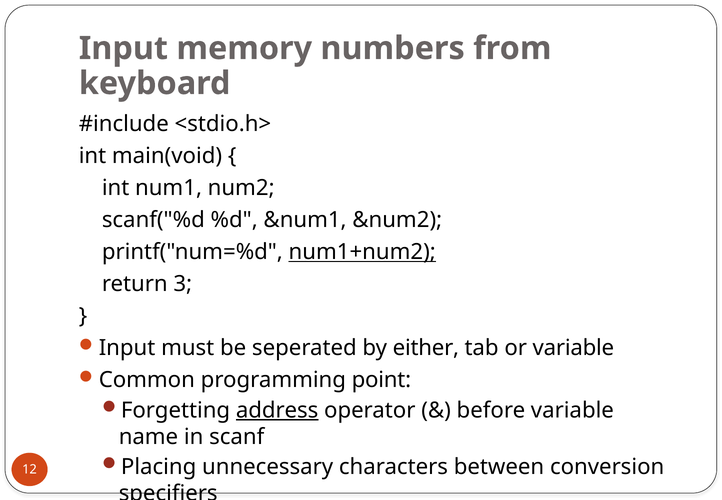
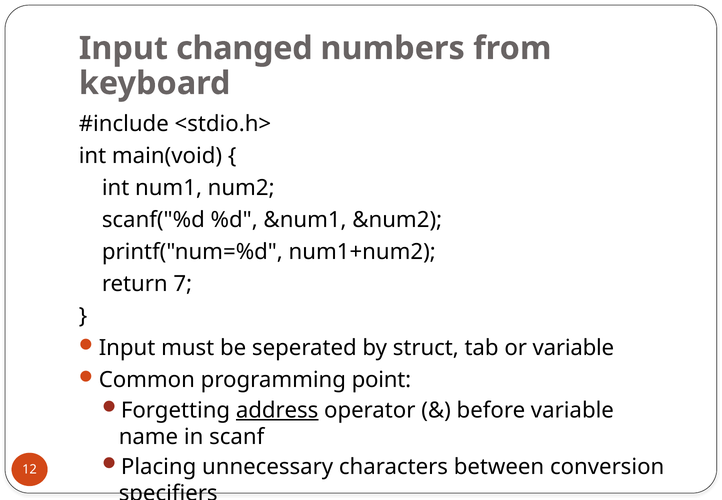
memory: memory -> changed
num1+num2 underline: present -> none
3: 3 -> 7
either: either -> struct
